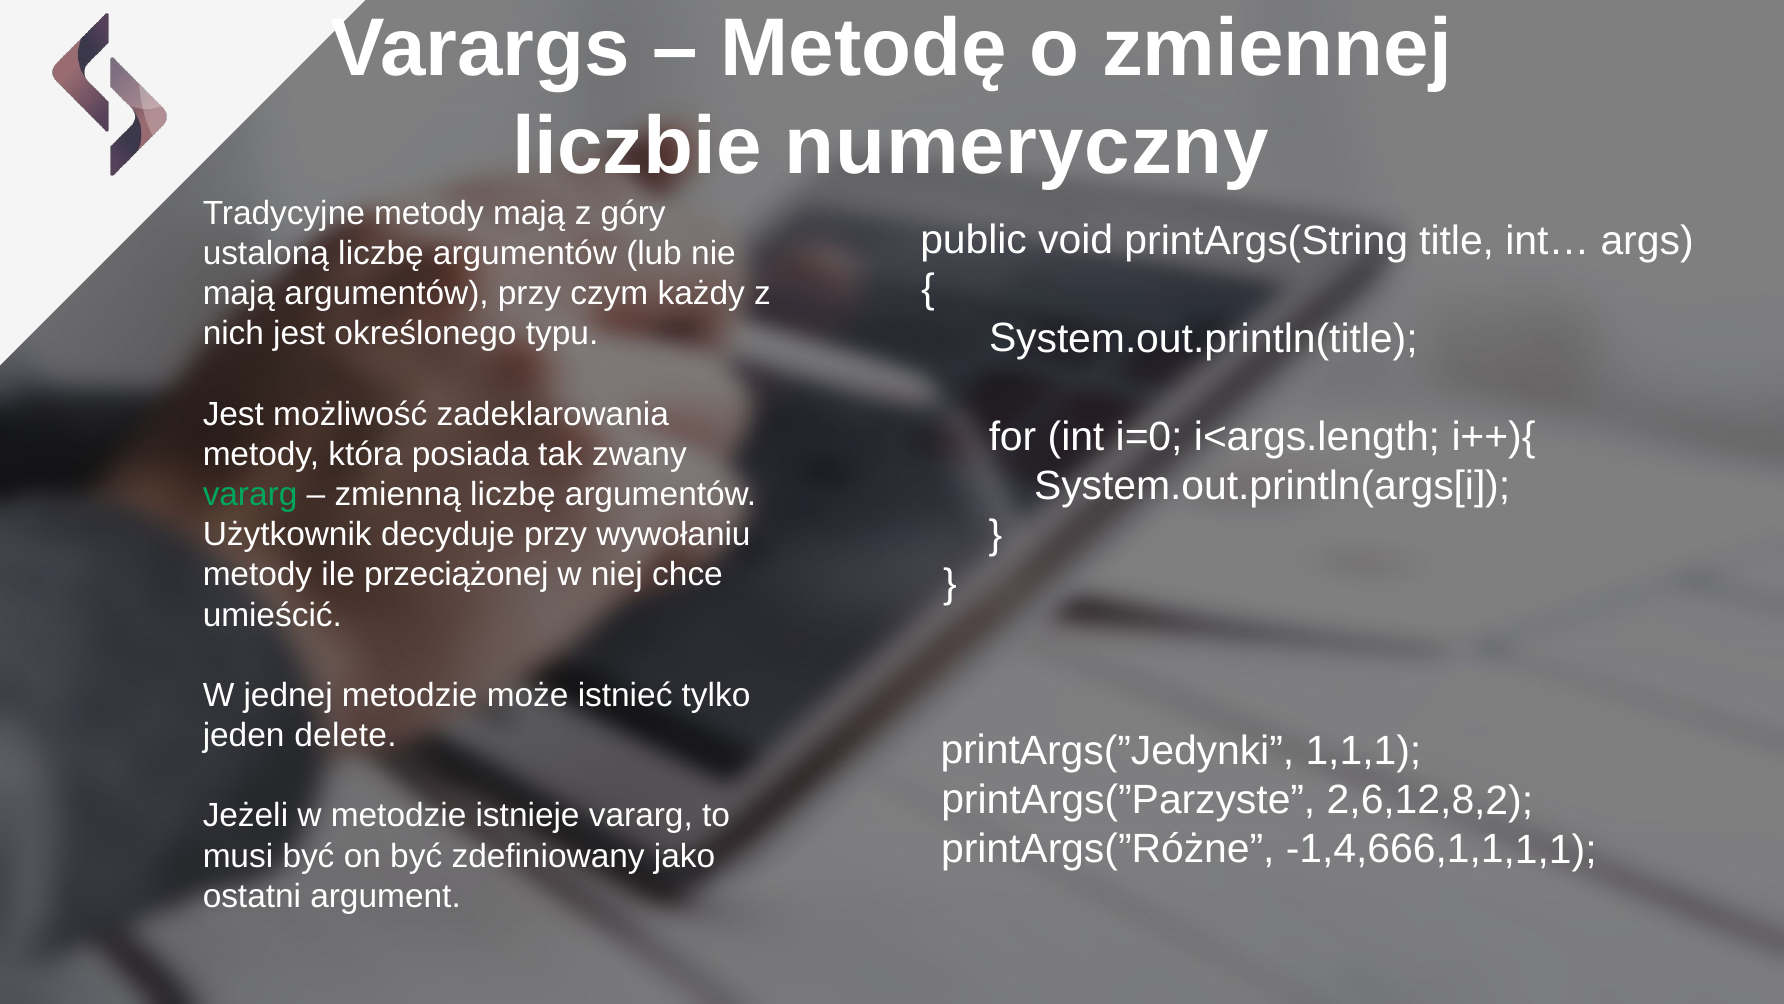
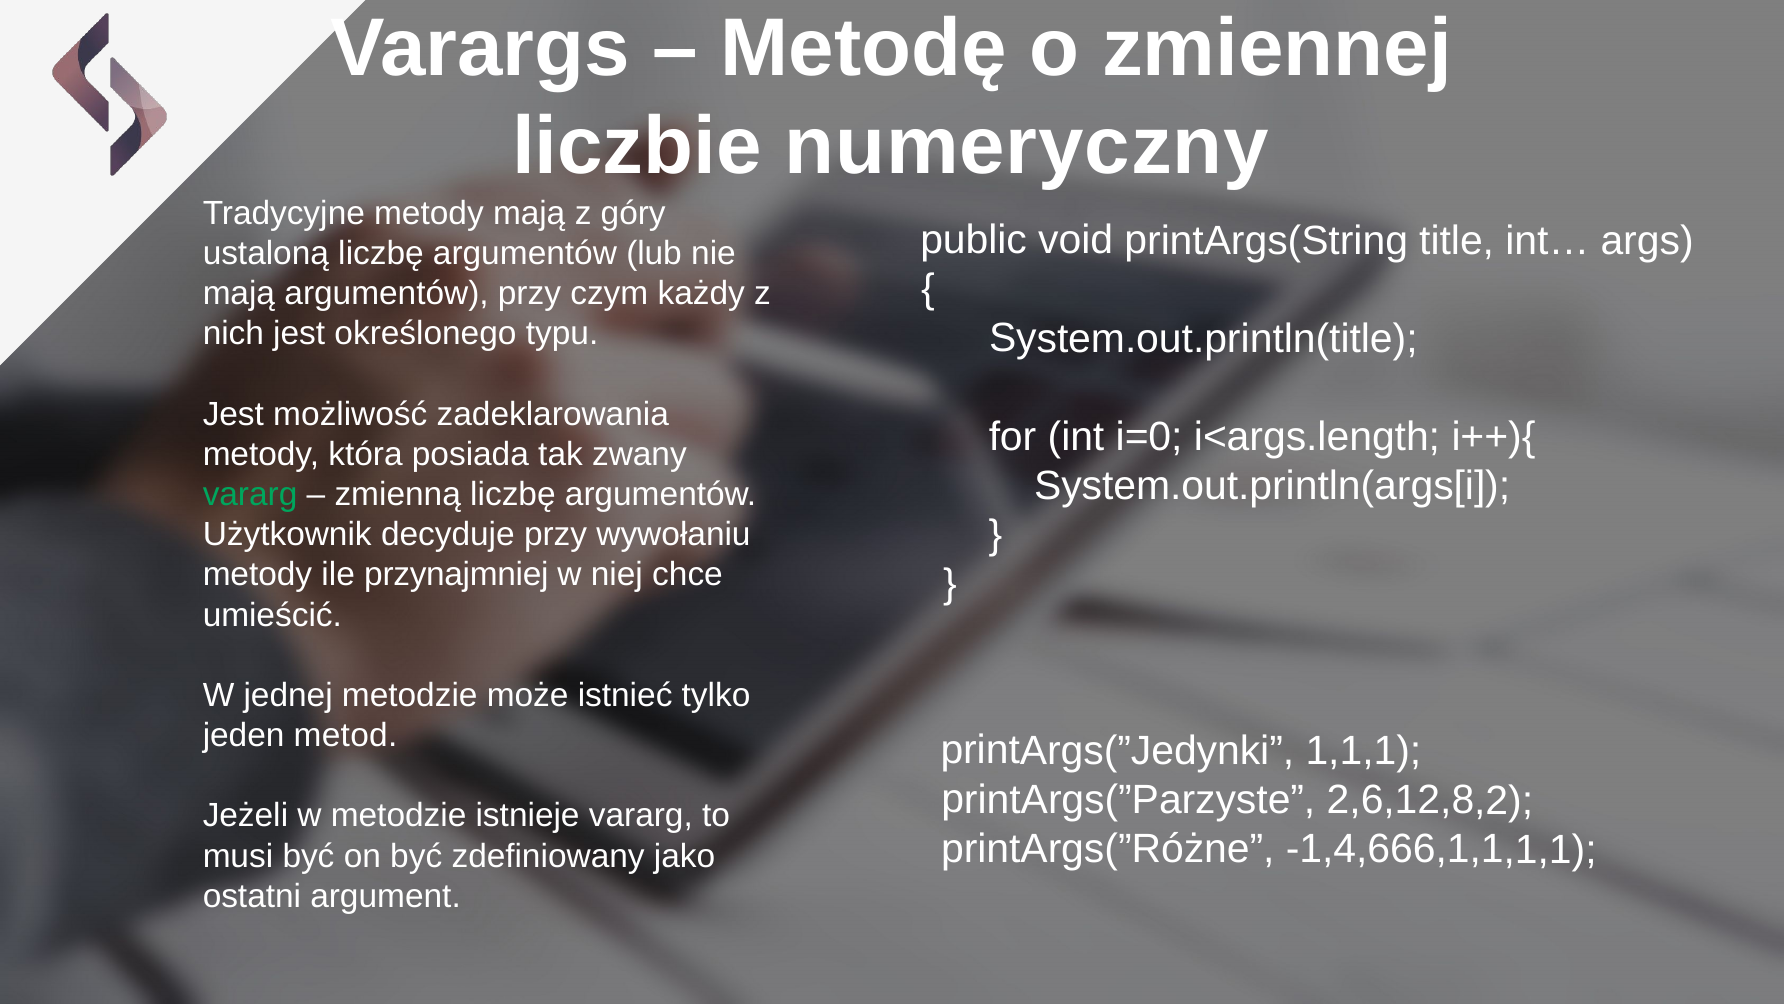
przeciążonej: przeciążonej -> przynajmniej
delete: delete -> metod
